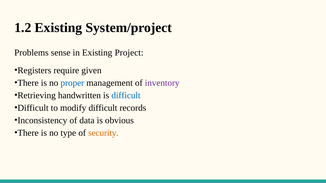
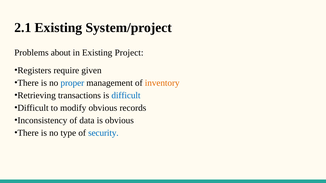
1.2: 1.2 -> 2.1
sense: sense -> about
inventory colour: purple -> orange
handwritten: handwritten -> transactions
modify difficult: difficult -> obvious
security colour: orange -> blue
